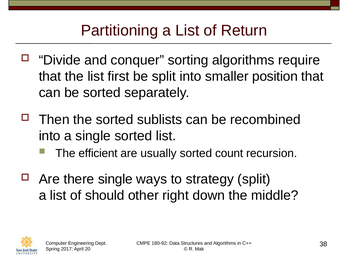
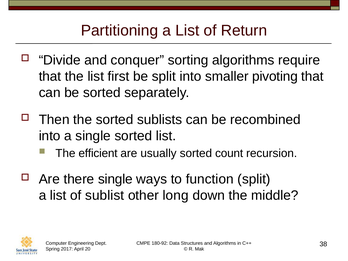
position: position -> pivoting
strategy: strategy -> function
should: should -> sublist
right: right -> long
